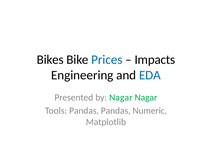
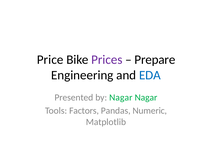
Bikes: Bikes -> Price
Prices colour: blue -> purple
Impacts: Impacts -> Prepare
Tools Pandas: Pandas -> Factors
